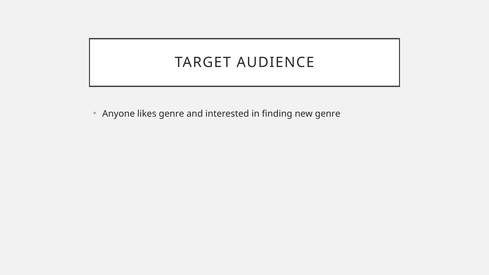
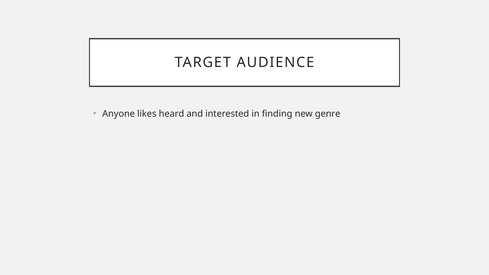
likes genre: genre -> heard
